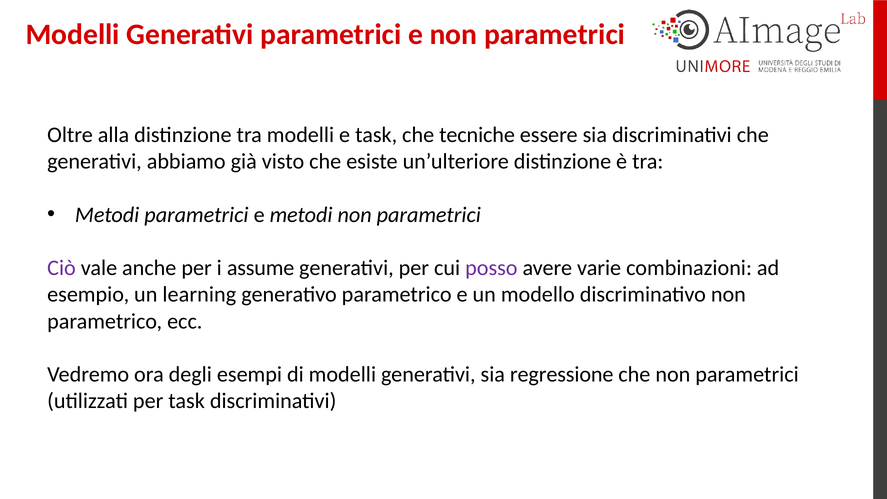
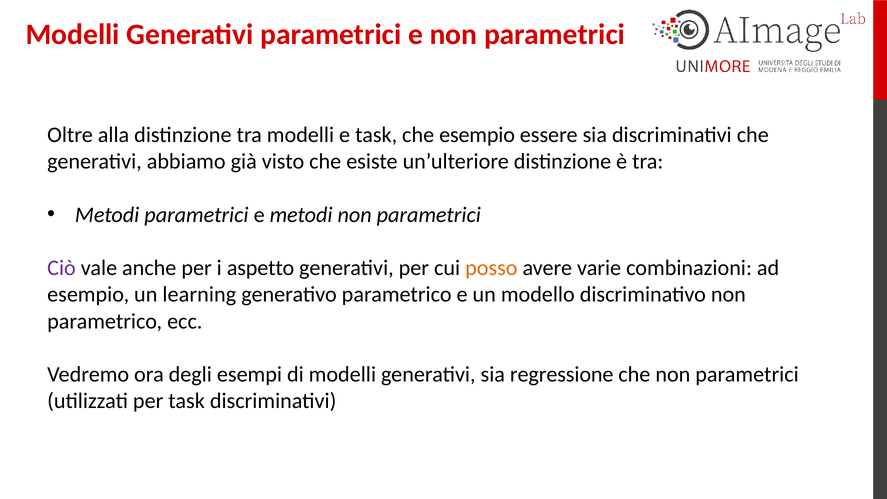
che tecniche: tecniche -> esempio
assume: assume -> aspetto
posso colour: purple -> orange
